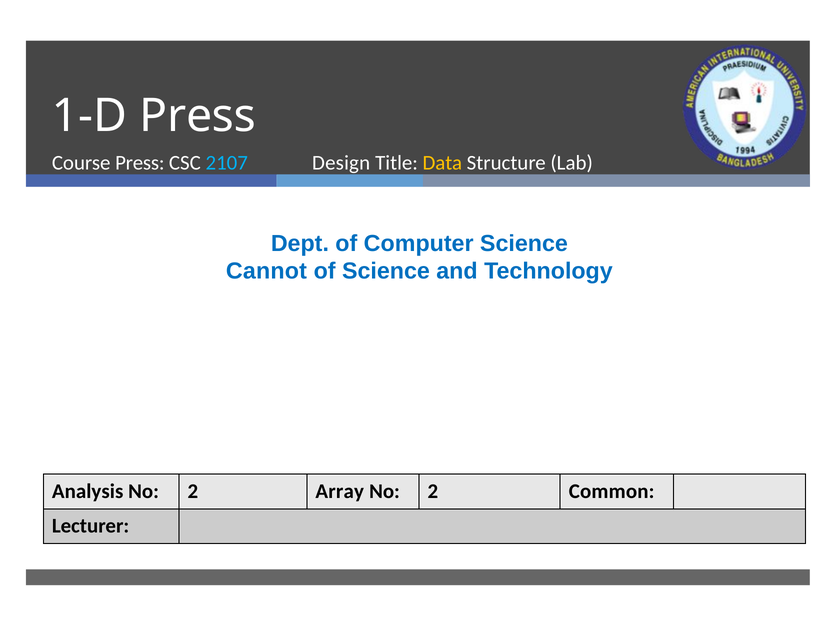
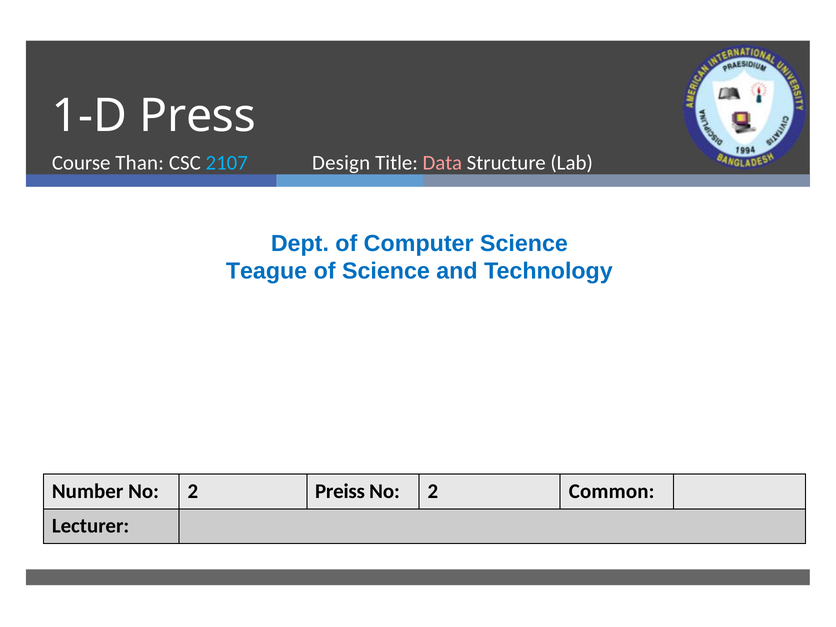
Course Press: Press -> Than
Data colour: yellow -> pink
Cannot: Cannot -> Teague
Analysis: Analysis -> Number
Array: Array -> Preiss
